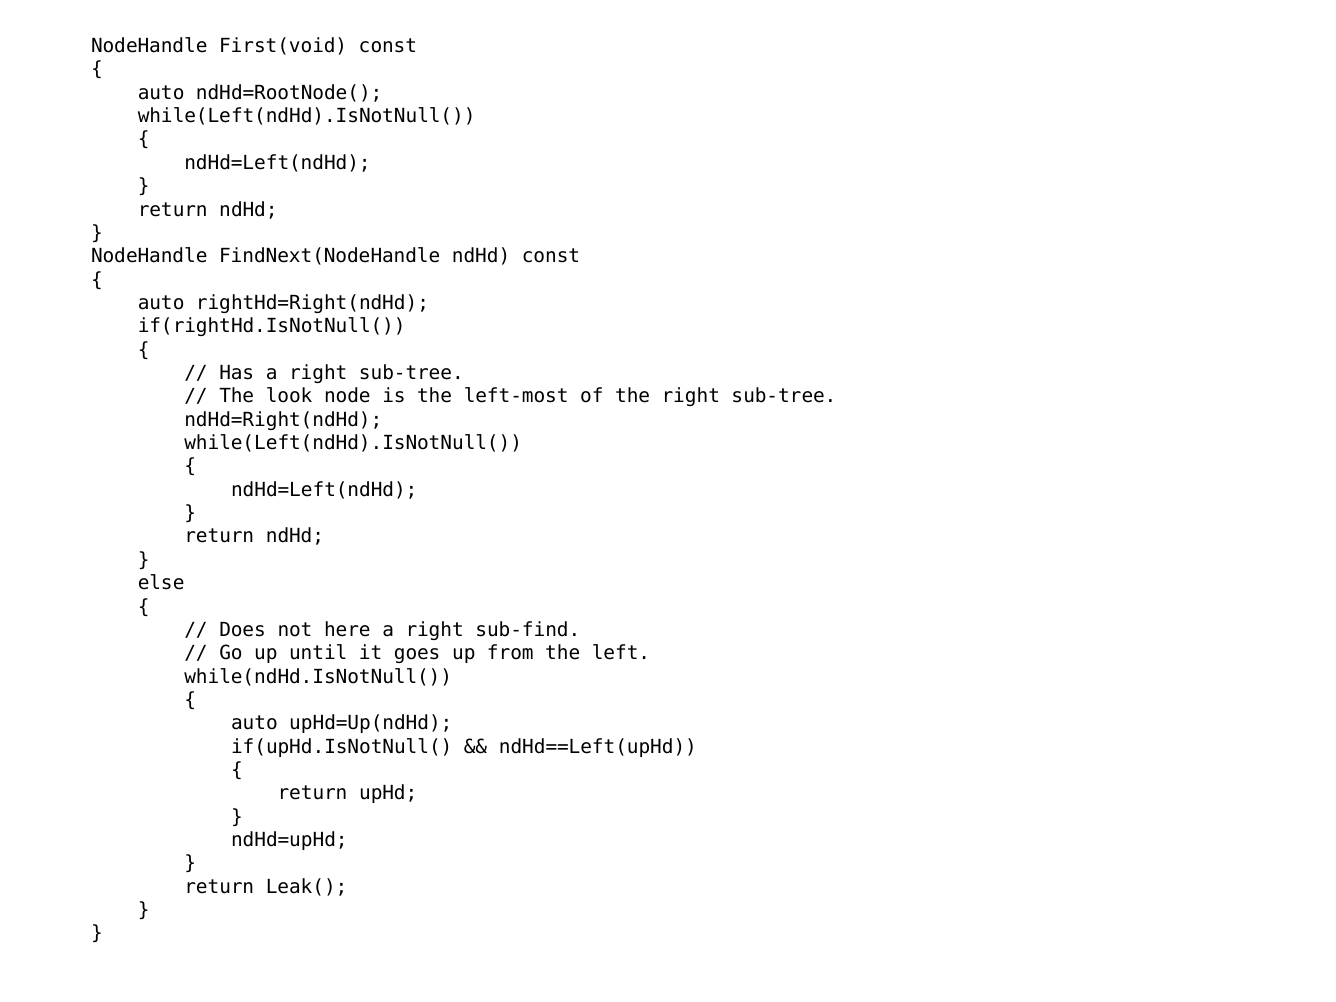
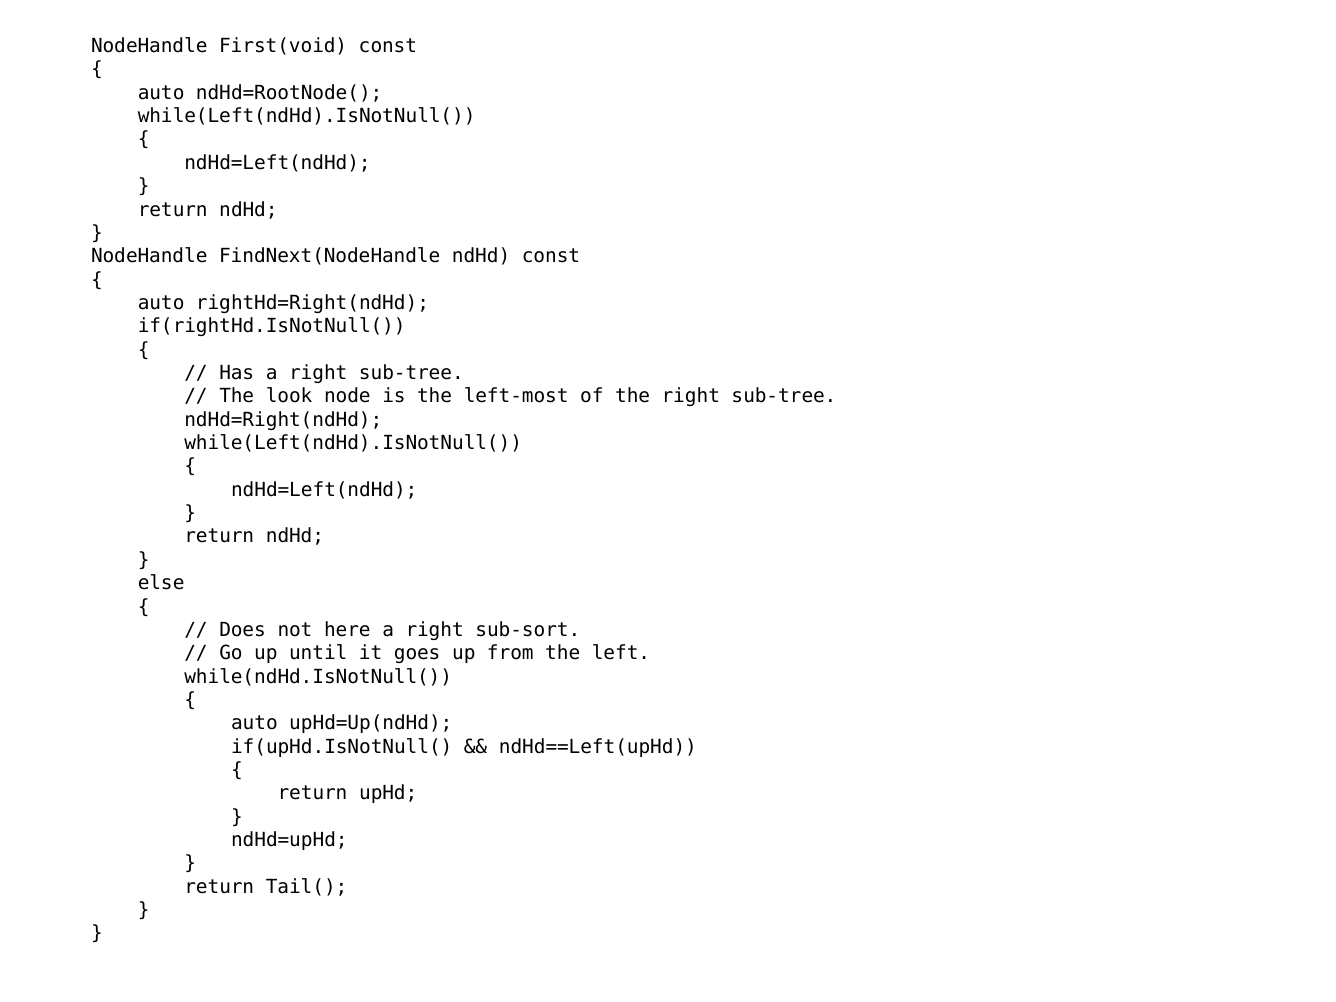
sub-find: sub-find -> sub-sort
Leak(: Leak( -> Tail(
